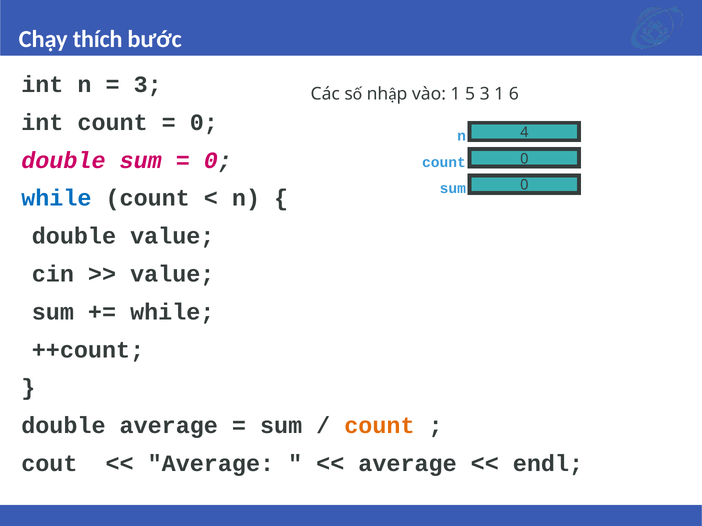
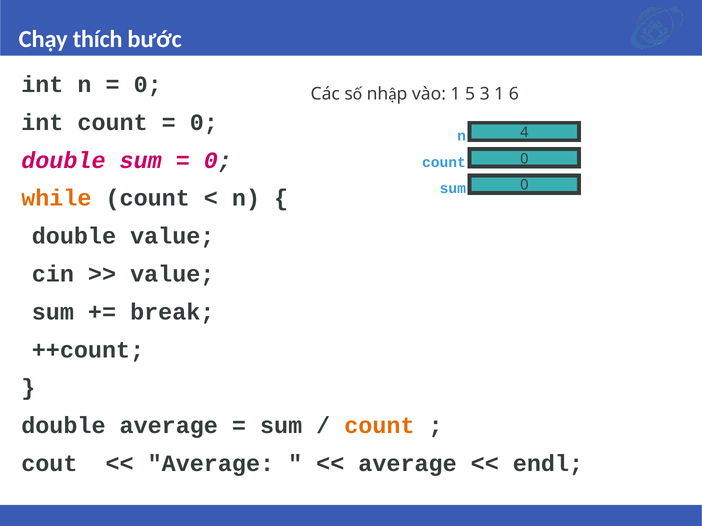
3 at (148, 85): 3 -> 0
while at (56, 198) colour: blue -> orange
while at (172, 312): while -> break
